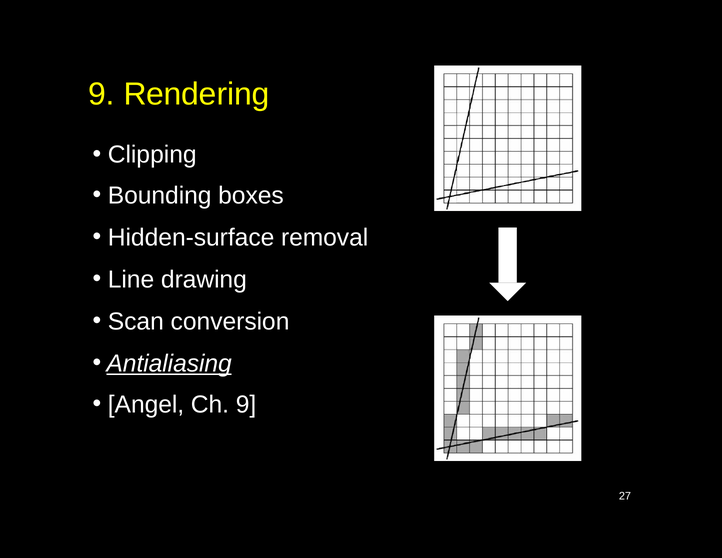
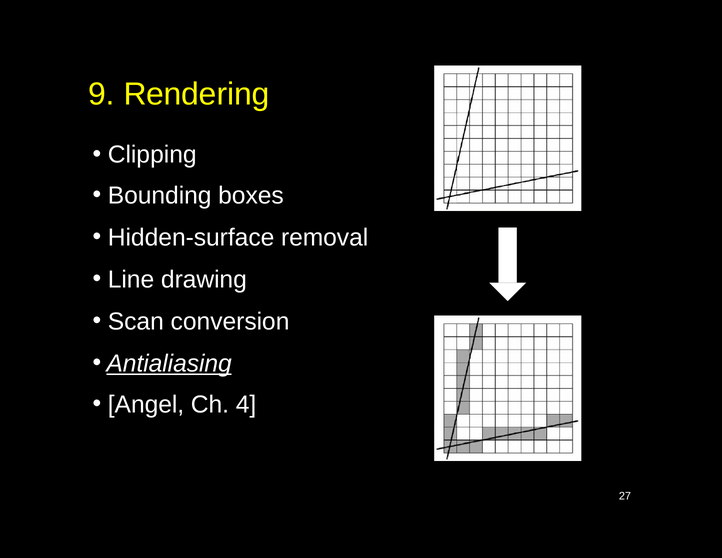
Ch 9: 9 -> 4
